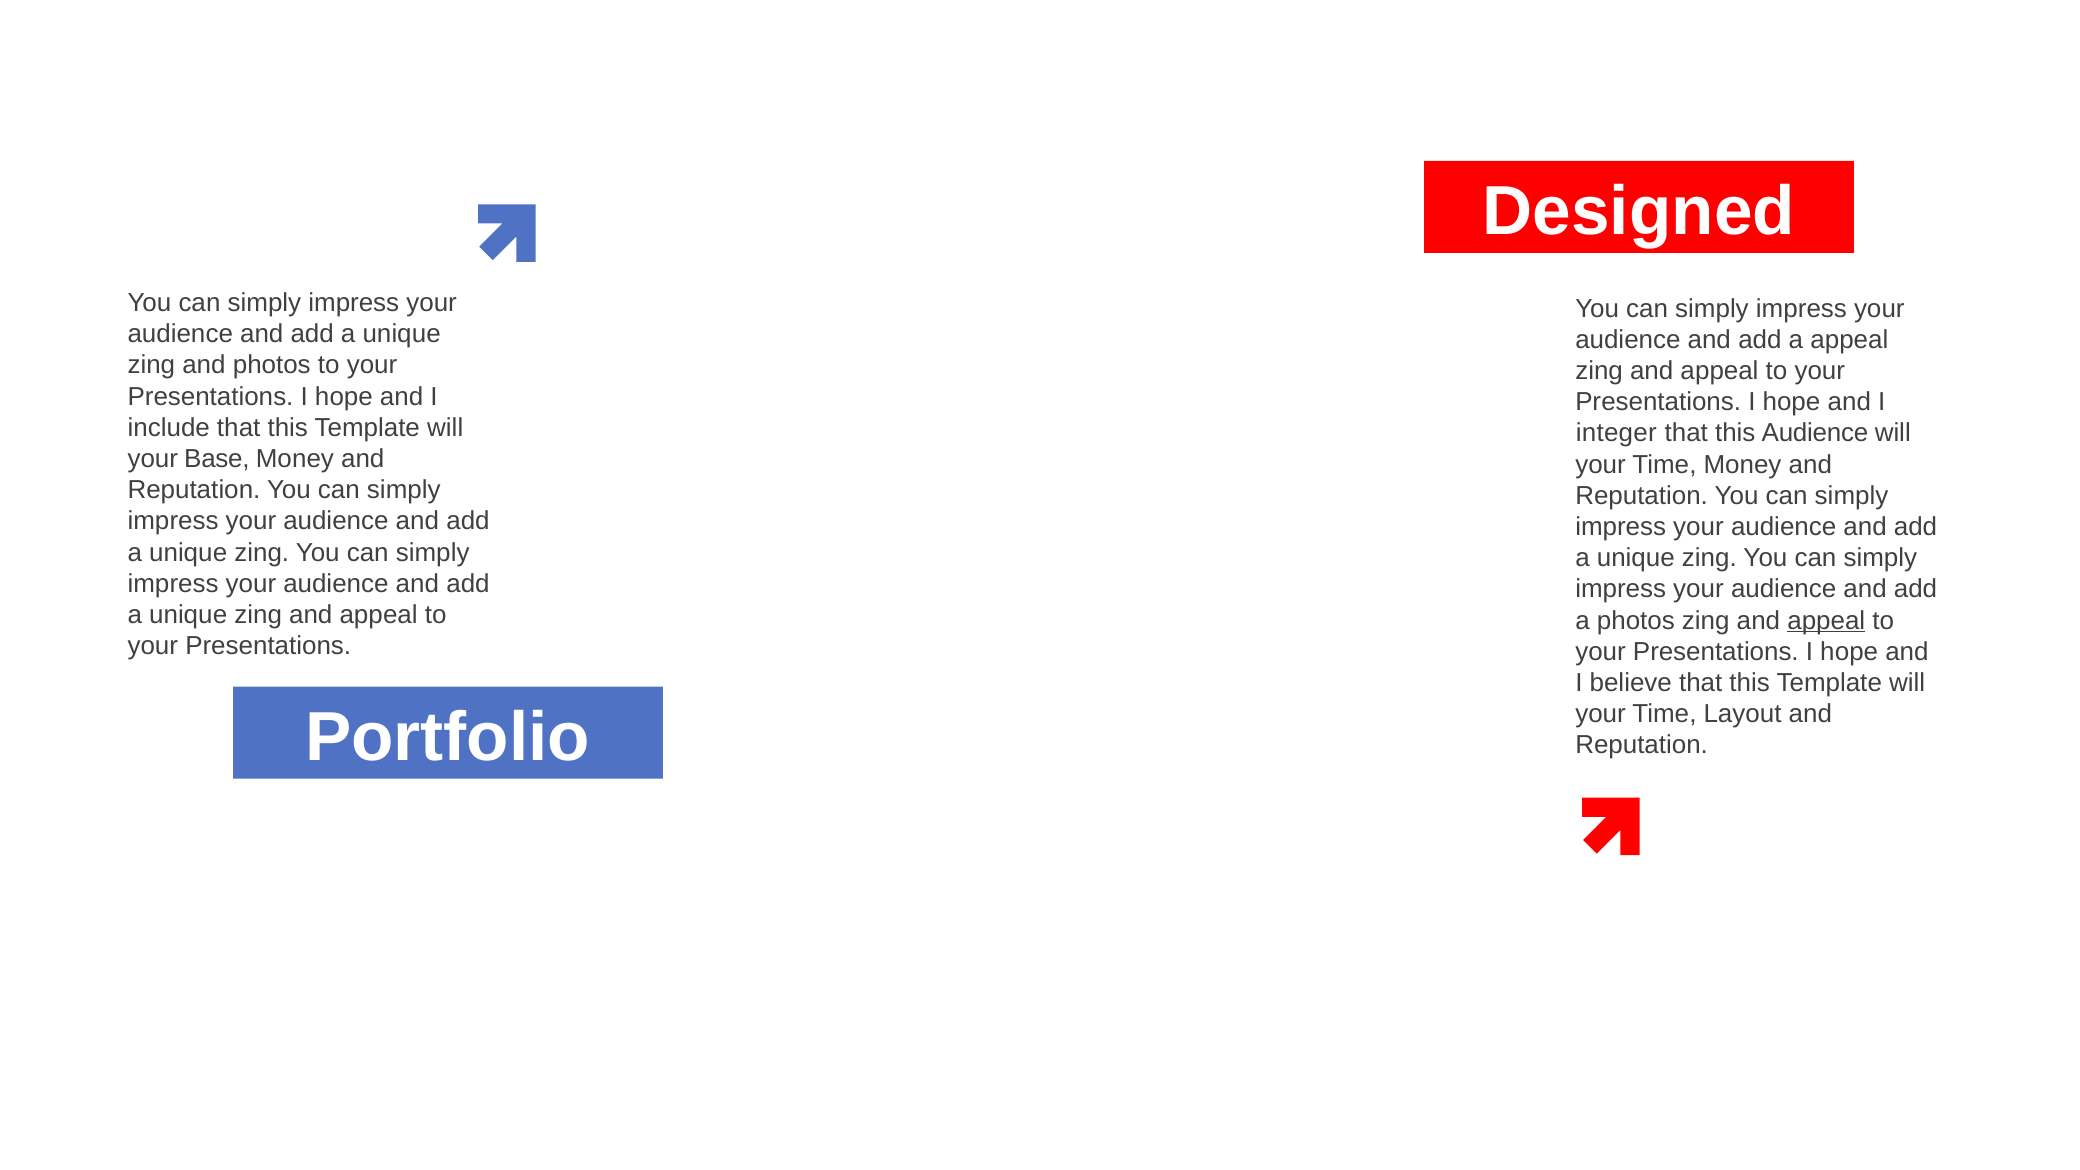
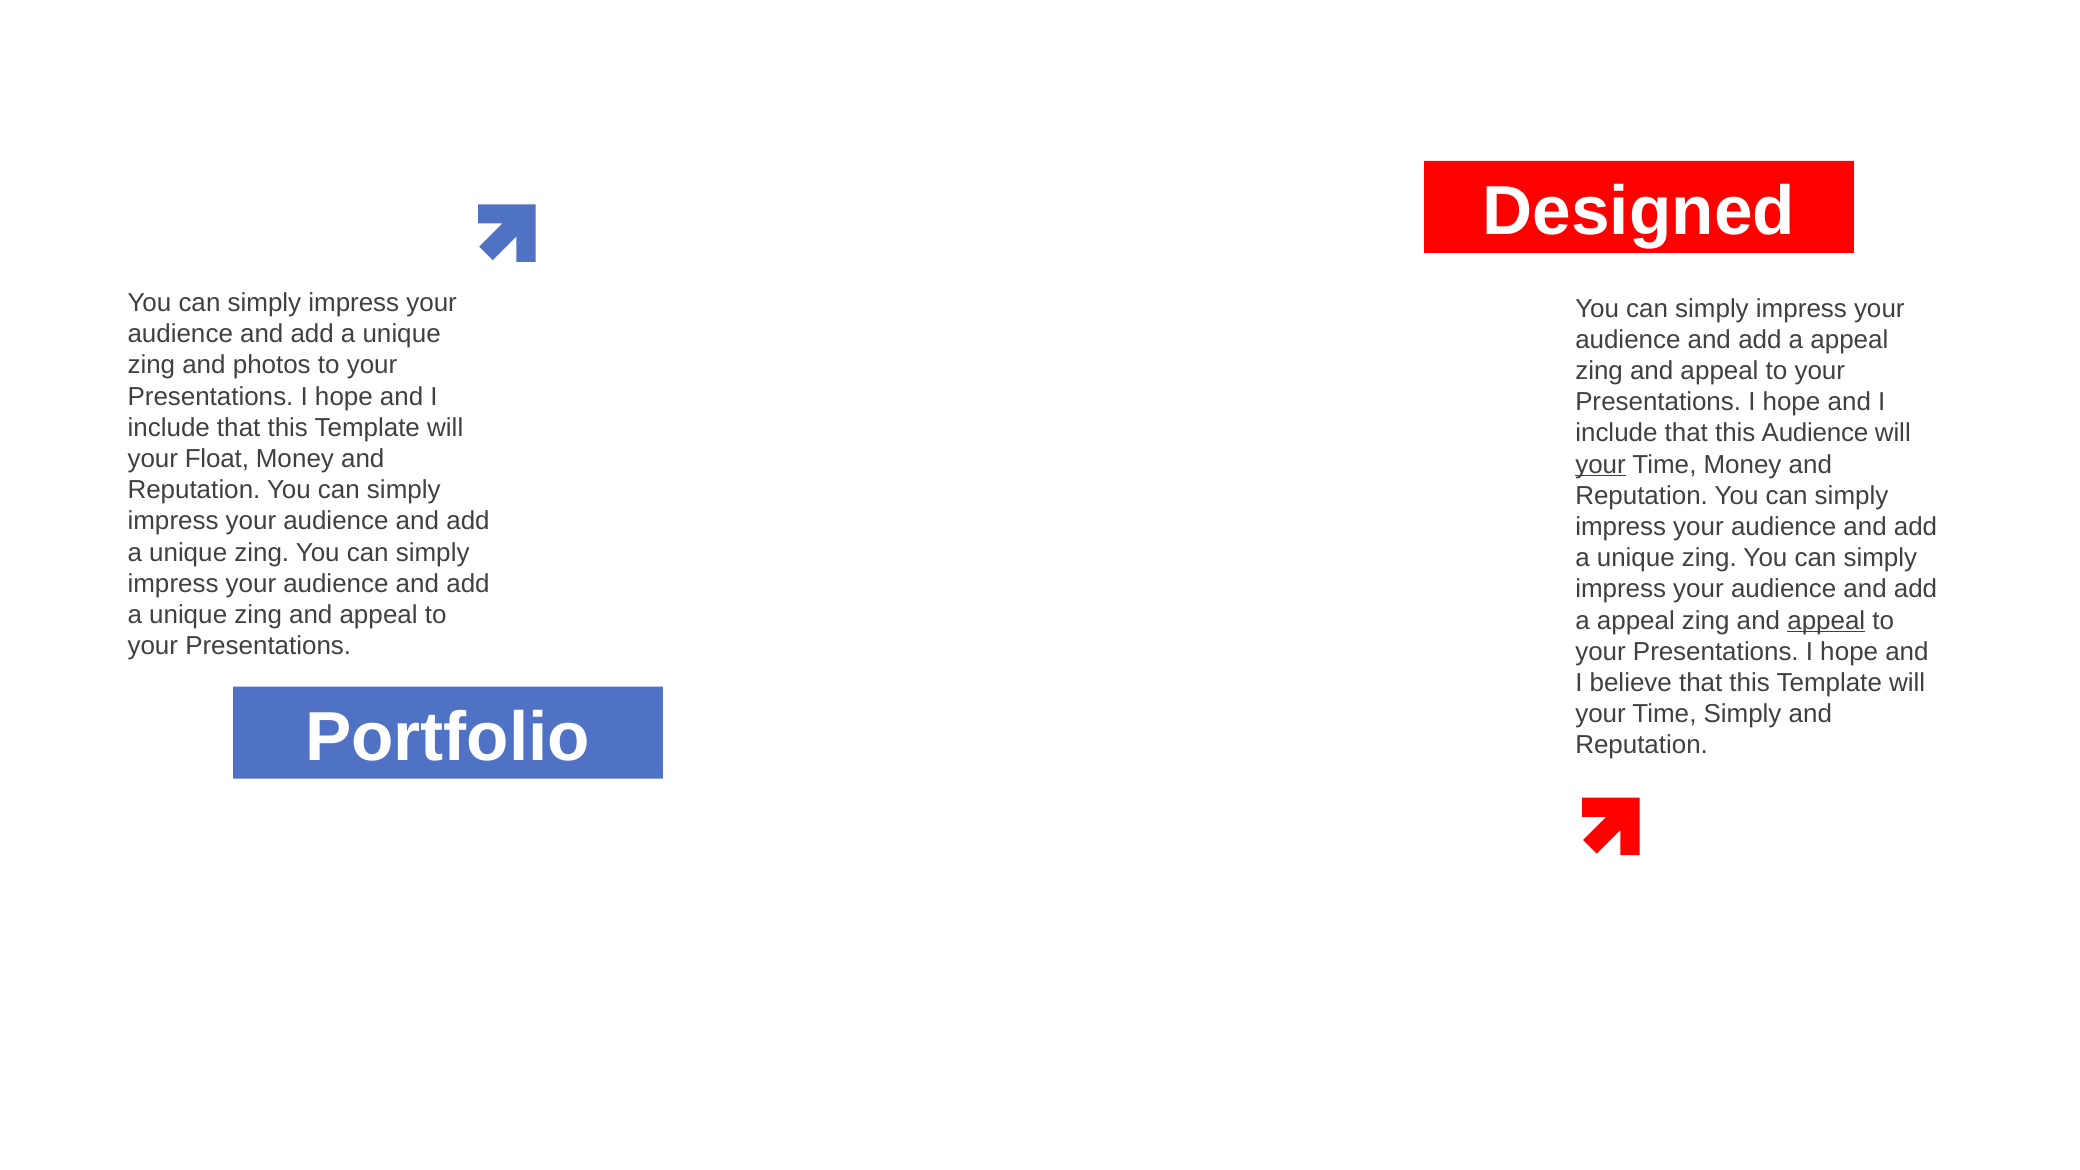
integer at (1616, 433): integer -> include
Base: Base -> Float
your at (1601, 464) underline: none -> present
photos at (1636, 620): photos -> appeal
Time Layout: Layout -> Simply
